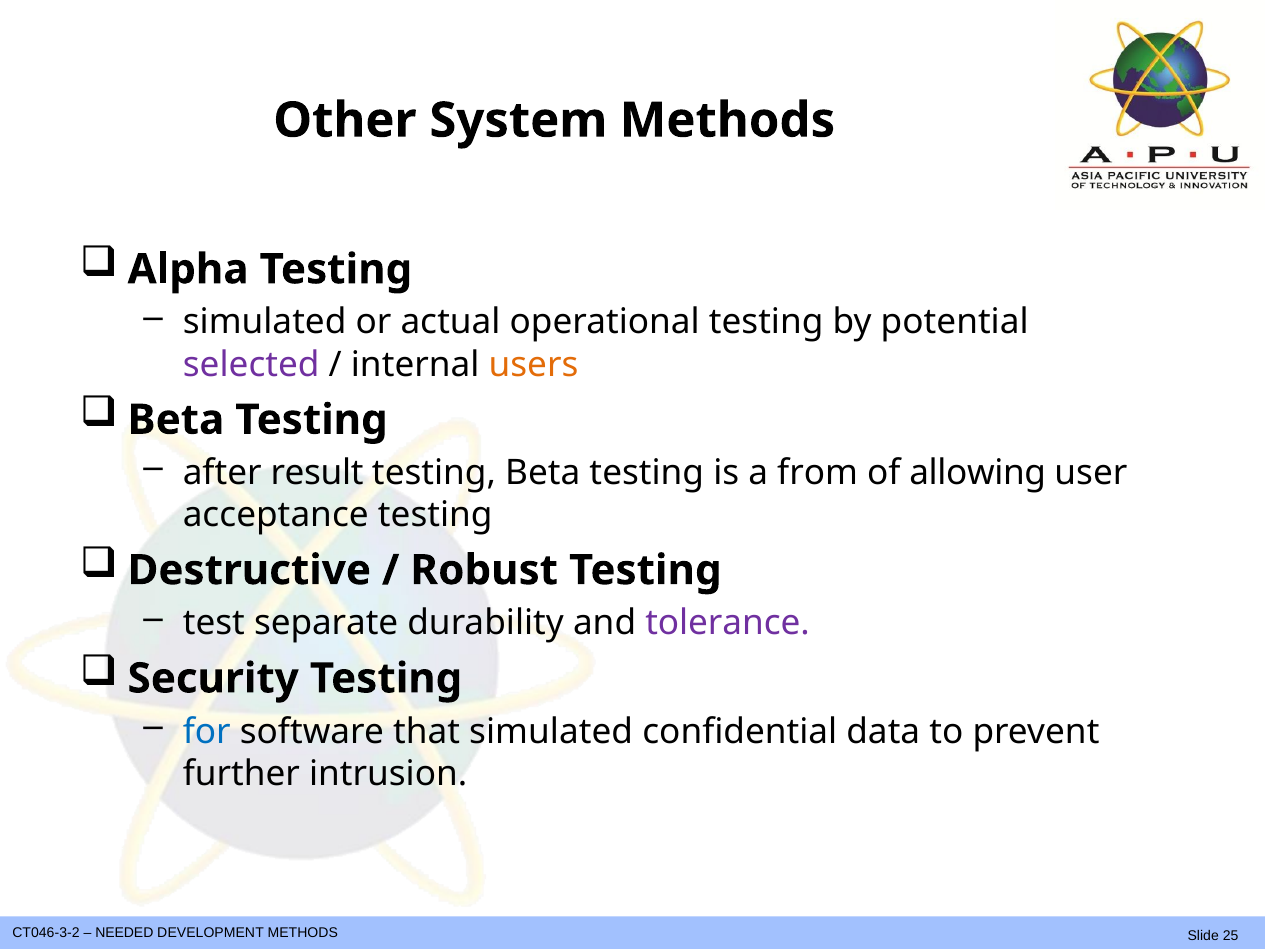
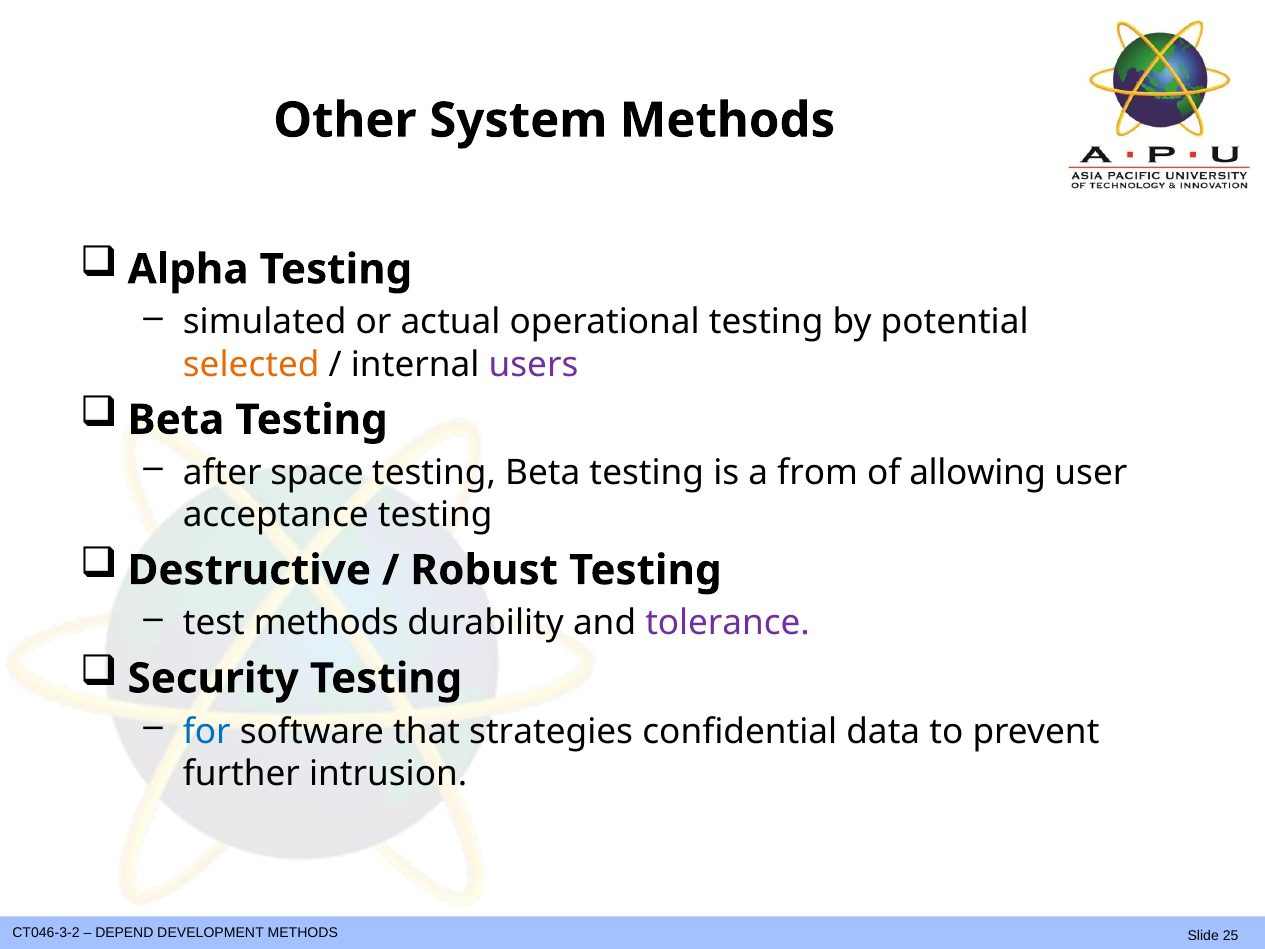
selected colour: purple -> orange
users colour: orange -> purple
result: result -> space
test separate: separate -> methods
that simulated: simulated -> strategies
NEEDED: NEEDED -> DEPEND
